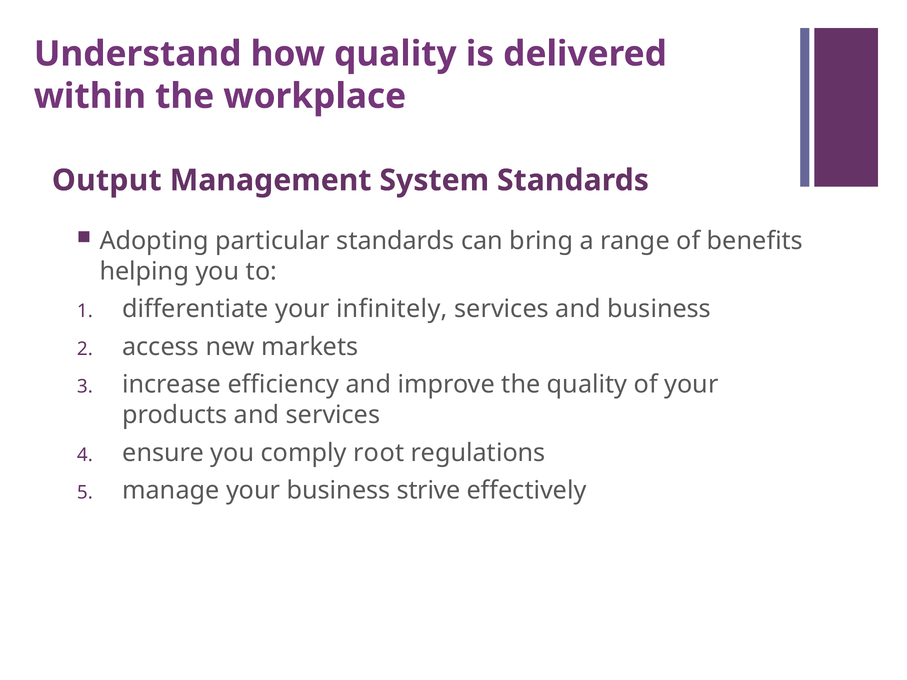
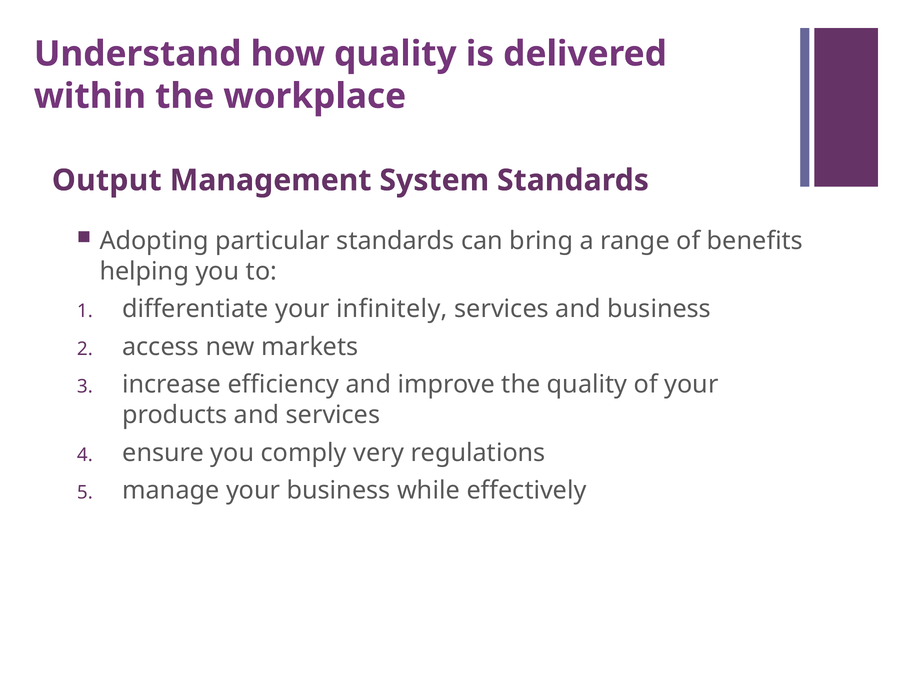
root: root -> very
strive: strive -> while
